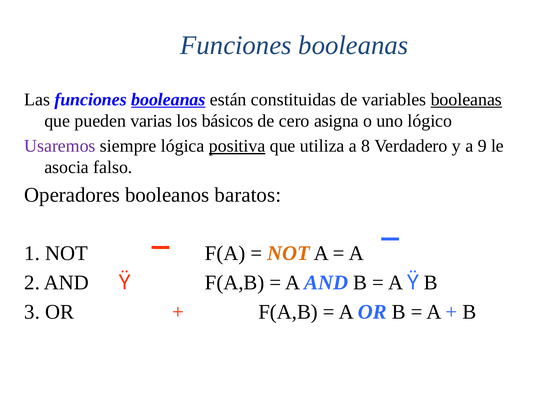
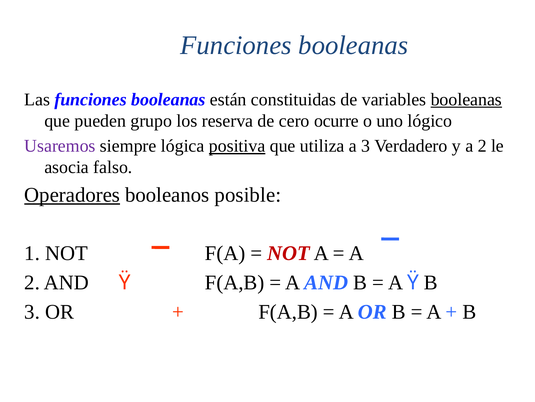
booleanas at (168, 99) underline: present -> none
varias: varias -> grupo
básicos: básicos -> reserva
asigna: asigna -> ocurre
a 8: 8 -> 3
y a 9: 9 -> 2
Operadores underline: none -> present
baratos: baratos -> posible
NOT at (289, 253) colour: orange -> red
